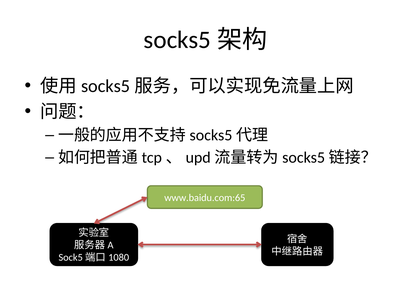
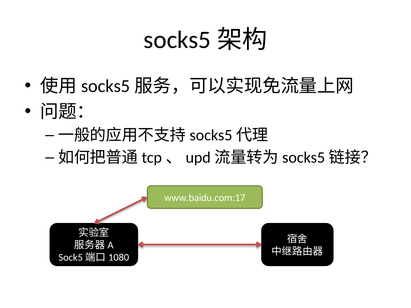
www.baidu.com:65: www.baidu.com:65 -> www.baidu.com:17
